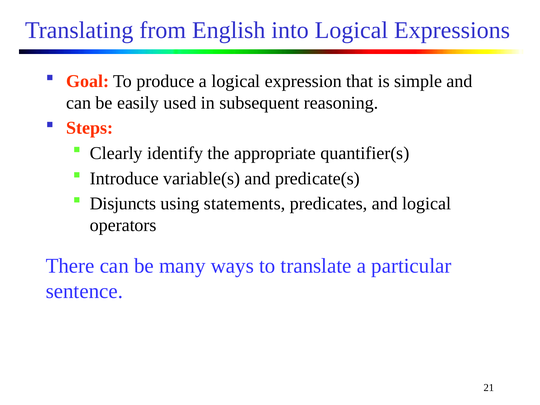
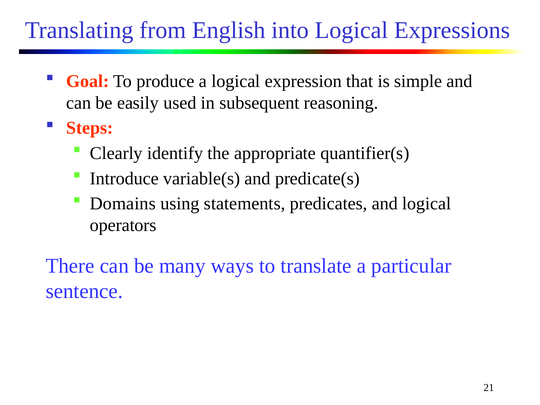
Disjuncts: Disjuncts -> Domains
